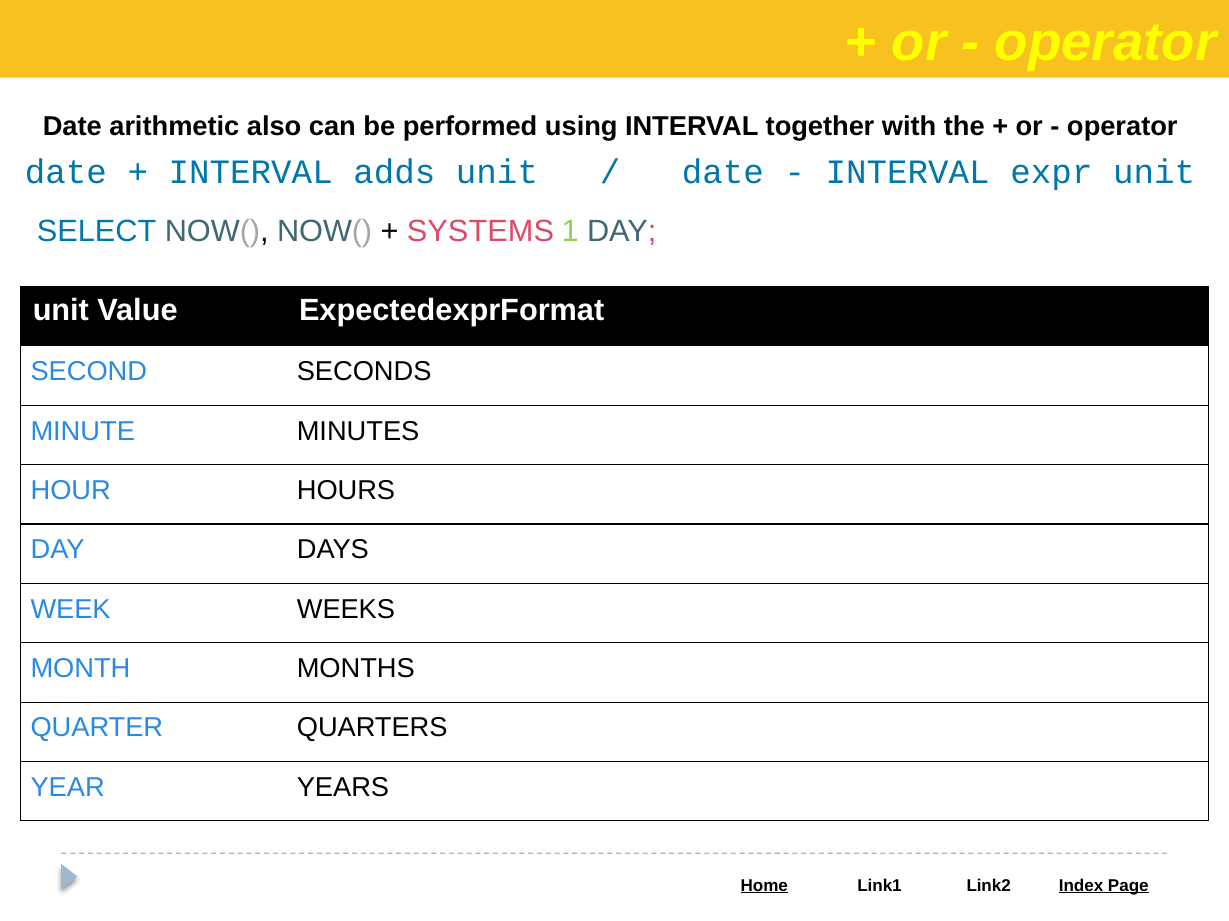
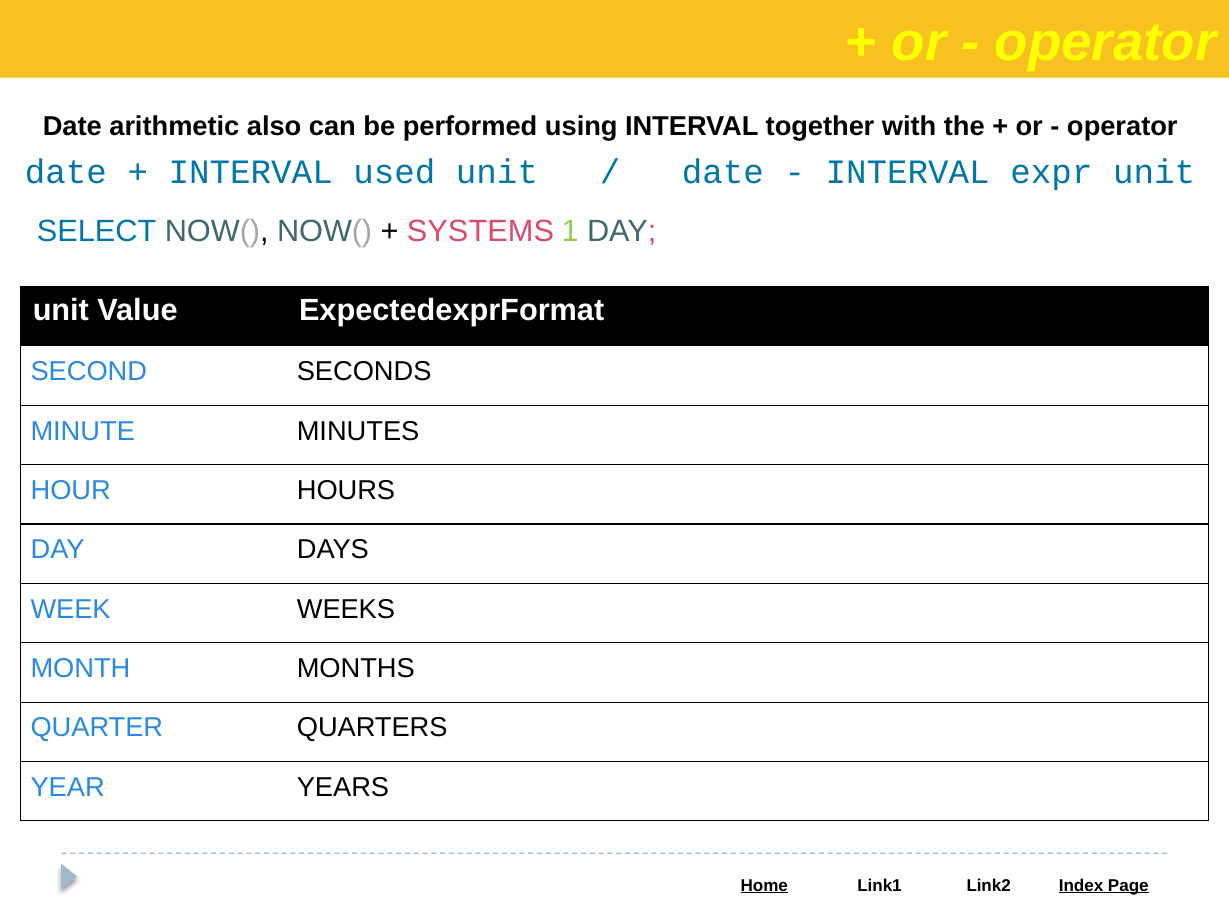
adds: adds -> used
